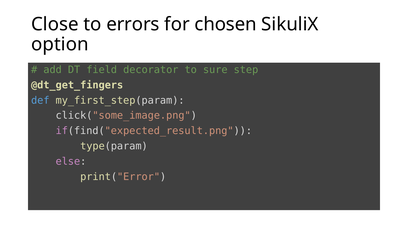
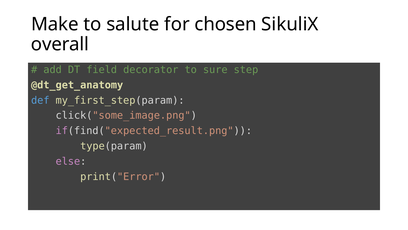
Close: Close -> Make
errors: errors -> salute
option: option -> overall
@dt_get_fingers: @dt_get_fingers -> @dt_get_anatomy
